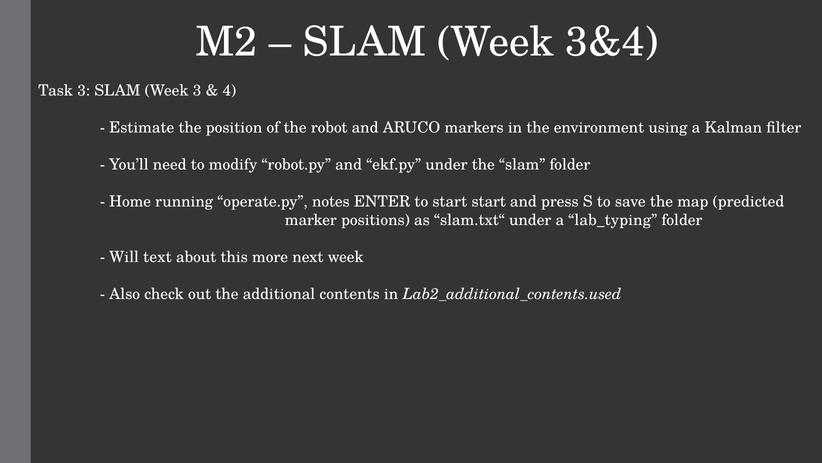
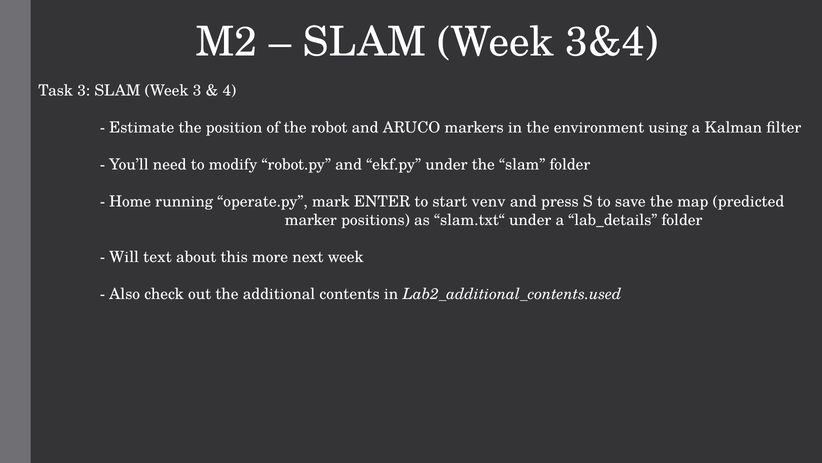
notes: notes -> mark
start start: start -> venv
lab_typing: lab_typing -> lab_details
